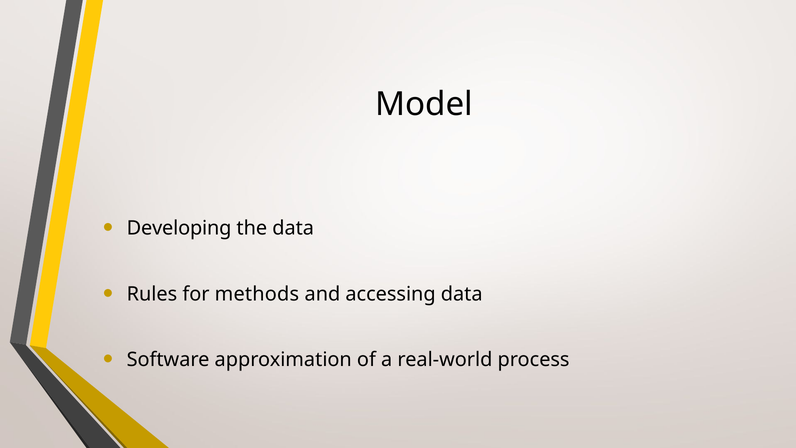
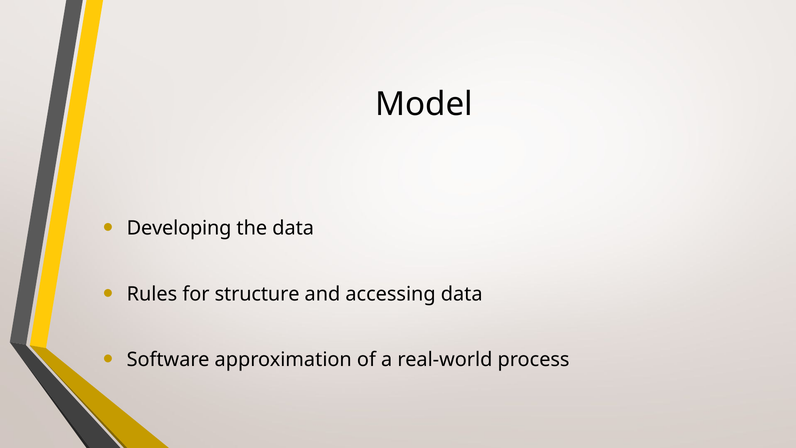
methods: methods -> structure
